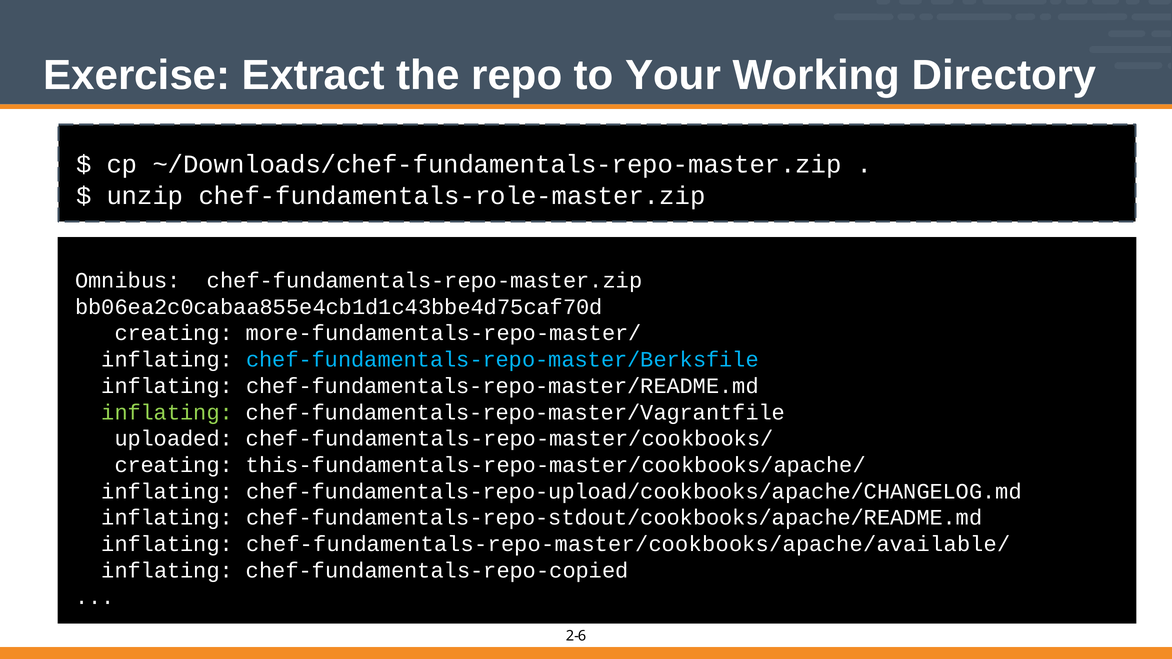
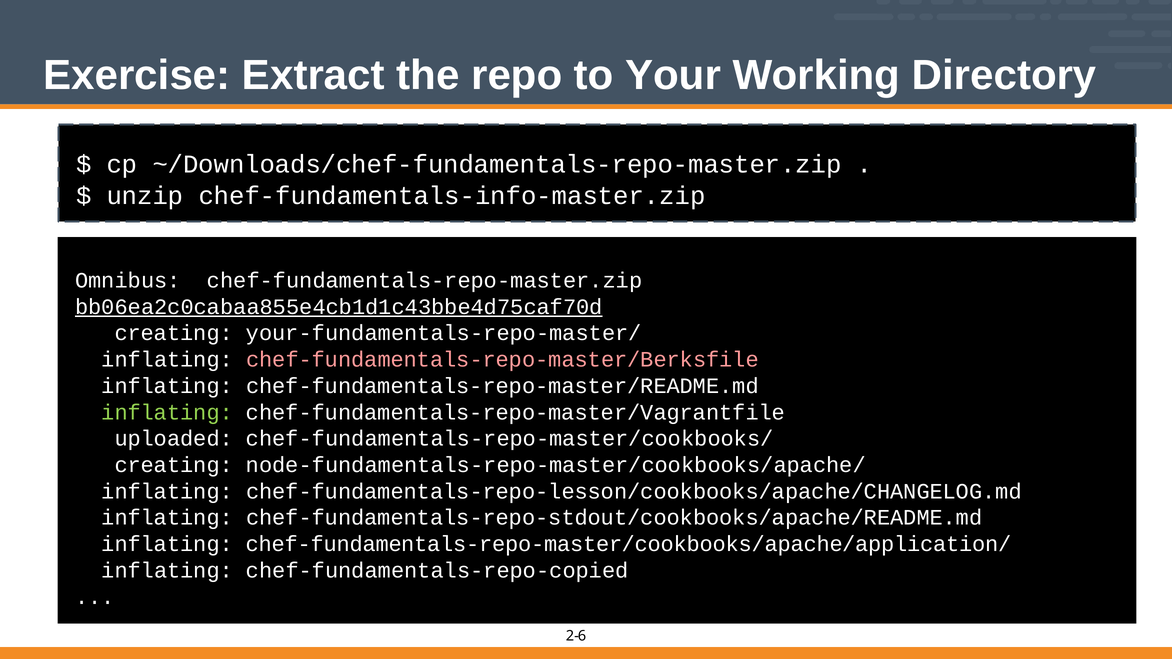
chef-fundamentals-role-master.zip: chef-fundamentals-role-master.zip -> chef-fundamentals-info-master.zip
bb06ea2c0cabaa855e4cb1d1c43bbe4d75caf70d underline: none -> present
more-fundamentals-repo-master/: more-fundamentals-repo-master/ -> your-fundamentals-repo-master/
chef-fundamentals-repo-master/Berksfile colour: light blue -> pink
this-fundamentals-repo-master/cookbooks/apache/: this-fundamentals-repo-master/cookbooks/apache/ -> node-fundamentals-repo-master/cookbooks/apache/
chef-fundamentals-repo-upload/cookbooks/apache/CHANGELOG.md: chef-fundamentals-repo-upload/cookbooks/apache/CHANGELOG.md -> chef-fundamentals-repo-lesson/cookbooks/apache/CHANGELOG.md
chef-fundamentals-repo-master/cookbooks/apache/available/: chef-fundamentals-repo-master/cookbooks/apache/available/ -> chef-fundamentals-repo-master/cookbooks/apache/application/
